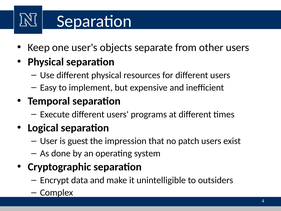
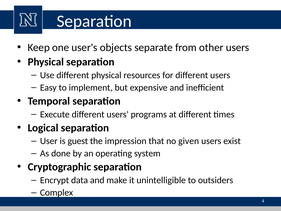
patch: patch -> given
